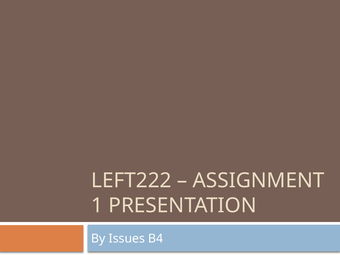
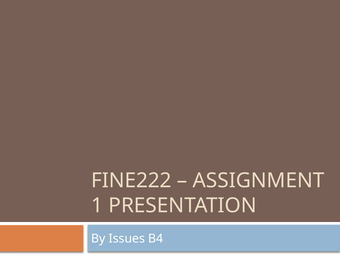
LEFT222: LEFT222 -> FINE222
